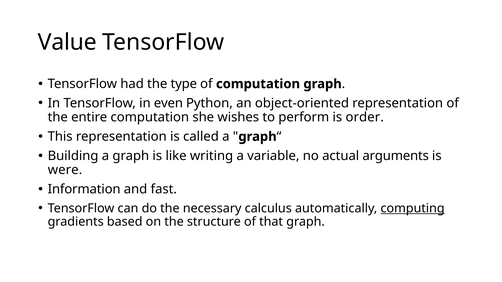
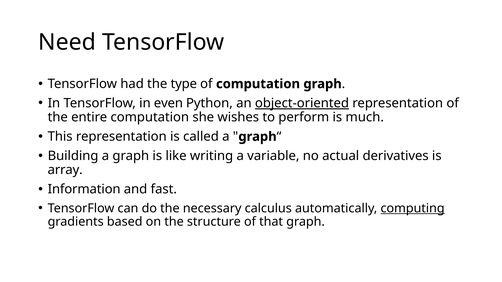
Value: Value -> Need
object-oriented underline: none -> present
order: order -> much
arguments: arguments -> derivatives
were: were -> array
